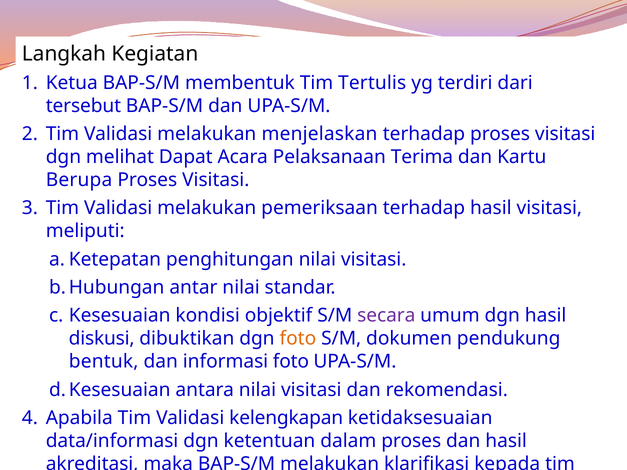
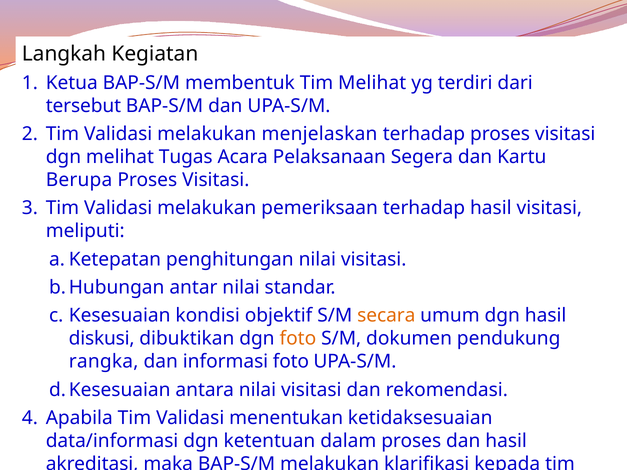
Tim Tertulis: Tertulis -> Melihat
Dapat: Dapat -> Tugas
Terima: Terima -> Segera
secara colour: purple -> orange
bentuk: bentuk -> rangka
kelengkapan: kelengkapan -> menentukan
